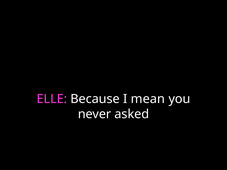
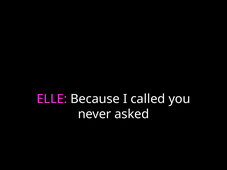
mean: mean -> called
